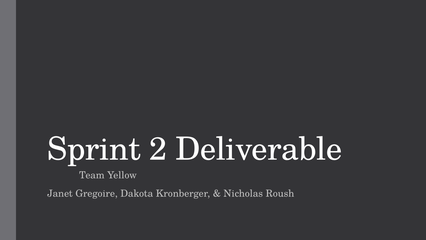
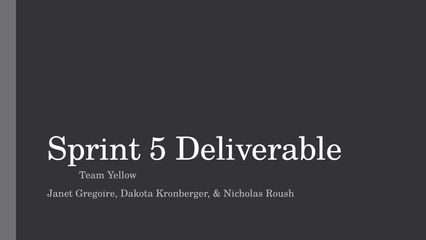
2: 2 -> 5
